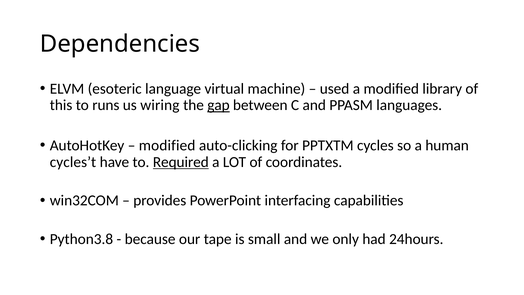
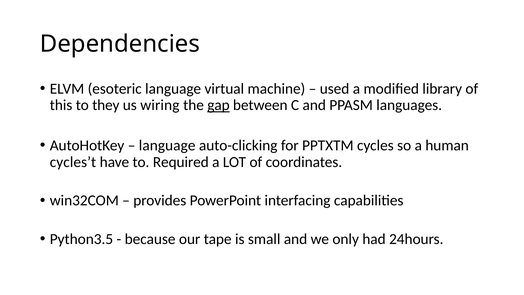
runs: runs -> they
modified at (167, 145): modified -> language
Required underline: present -> none
Python3.8: Python3.8 -> Python3.5
